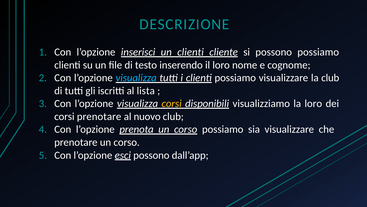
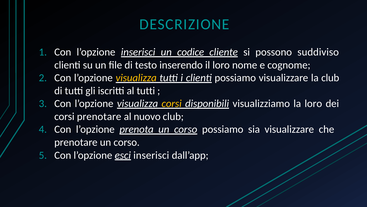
un clienti: clienti -> codice
possono possiamo: possiamo -> suddiviso
visualizza at (136, 78) colour: light blue -> yellow
al lista: lista -> tutti
esci possono: possono -> inserisci
